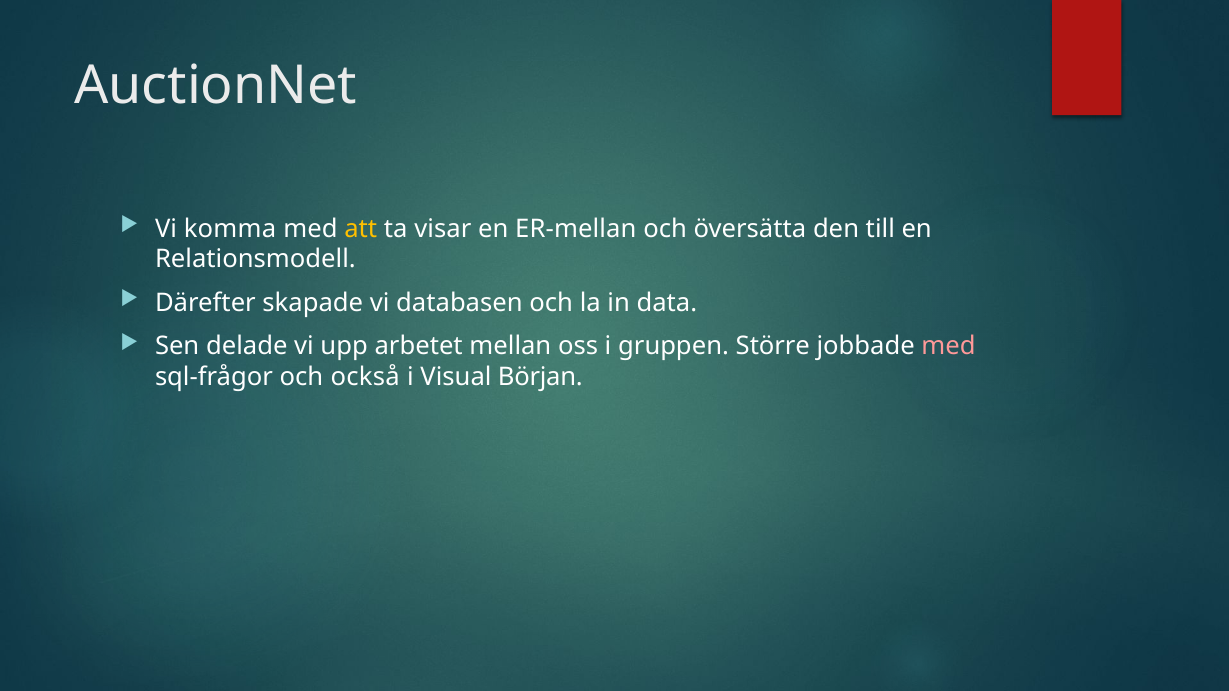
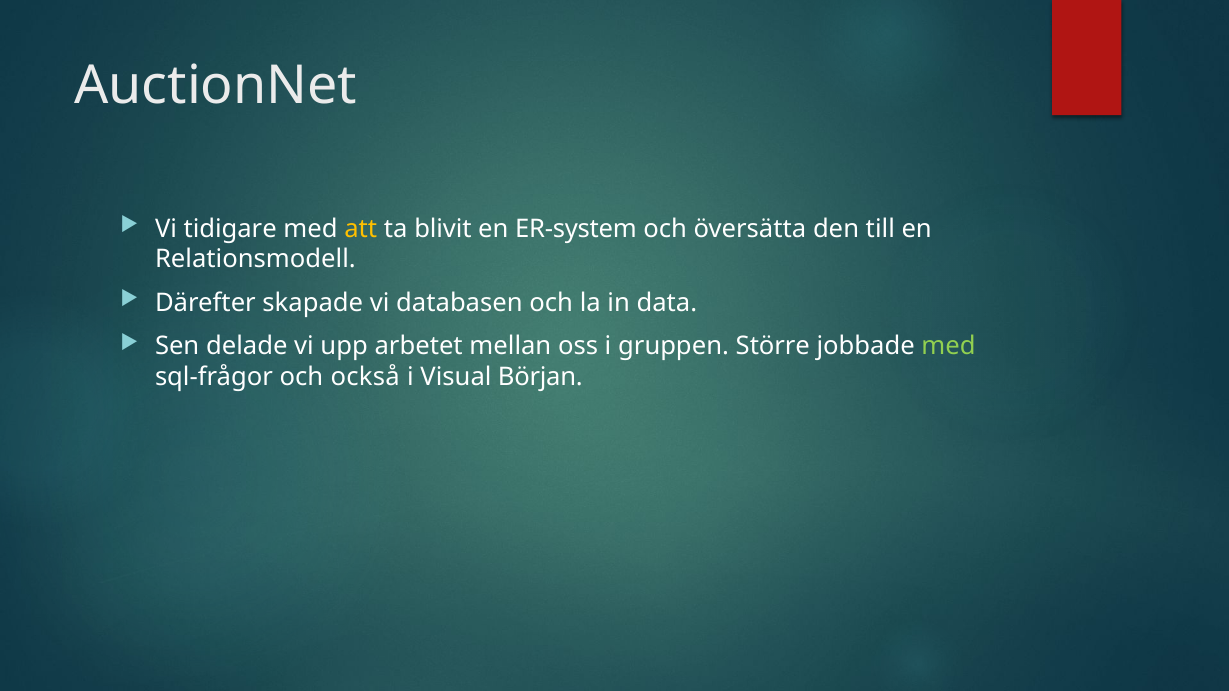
komma: komma -> tidigare
visar: visar -> blivit
ER-mellan: ER-mellan -> ER-system
med at (949, 347) colour: pink -> light green
